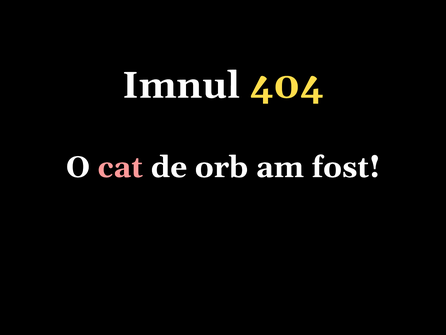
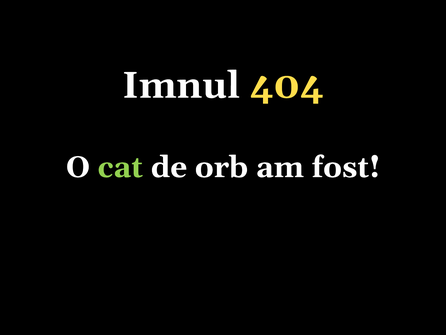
cat colour: pink -> light green
